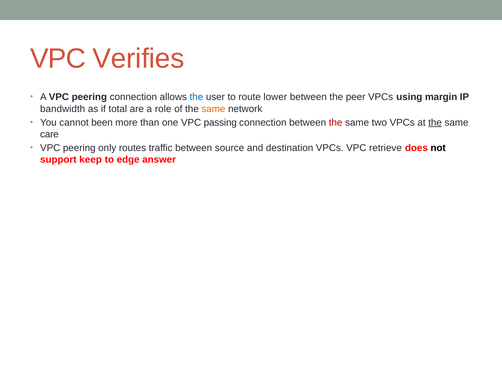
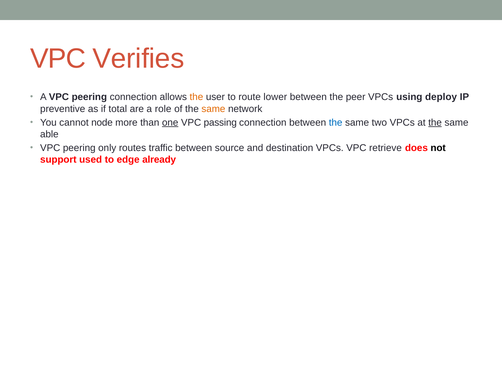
the at (196, 97) colour: blue -> orange
margin: margin -> deploy
bandwidth: bandwidth -> preventive
been: been -> node
one underline: none -> present
the at (336, 122) colour: red -> blue
care: care -> able
keep: keep -> used
answer: answer -> already
